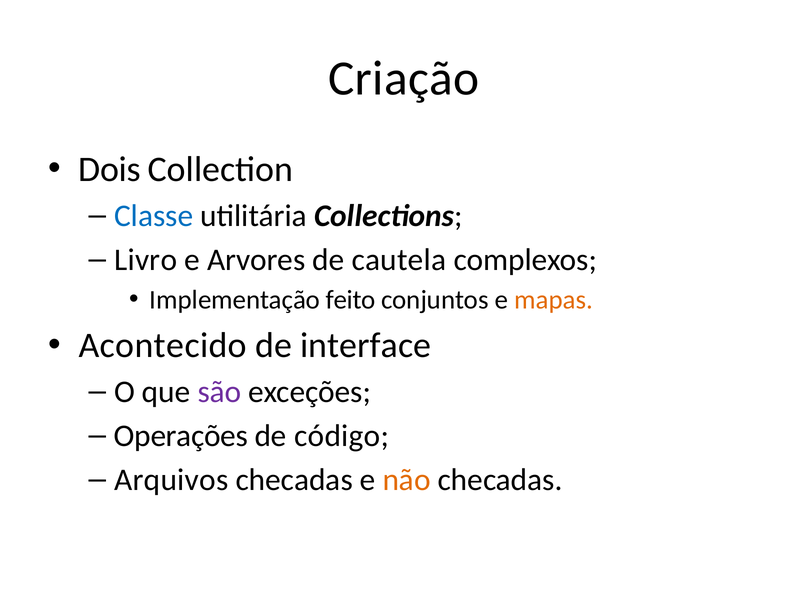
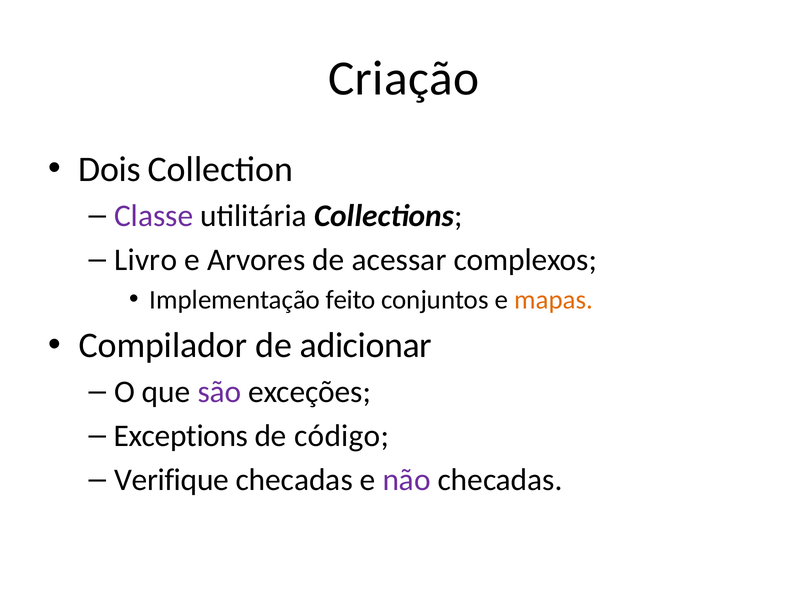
Classe colour: blue -> purple
cautela: cautela -> acessar
Acontecido: Acontecido -> Compilador
interface: interface -> adicionar
Operações: Operações -> Exceptions
Arquivos: Arquivos -> Verifique
não colour: orange -> purple
